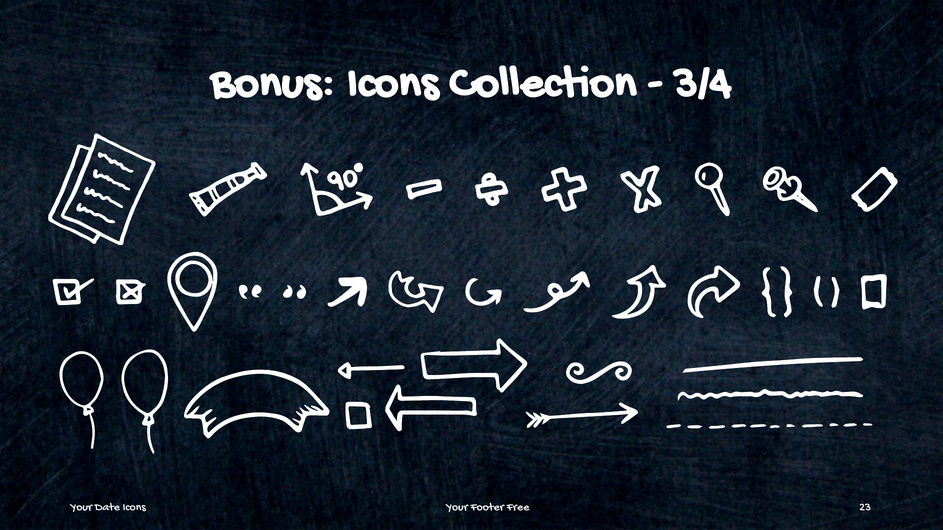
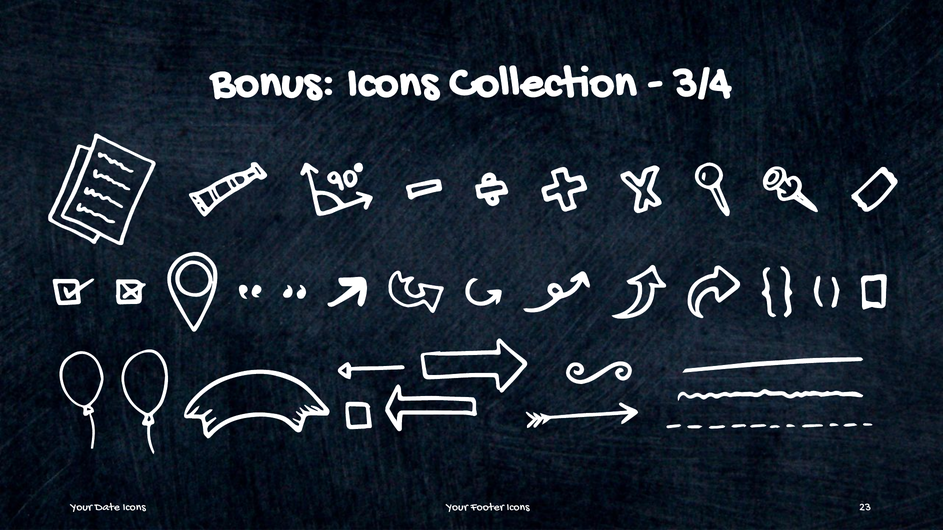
Footer Free: Free -> Icons
